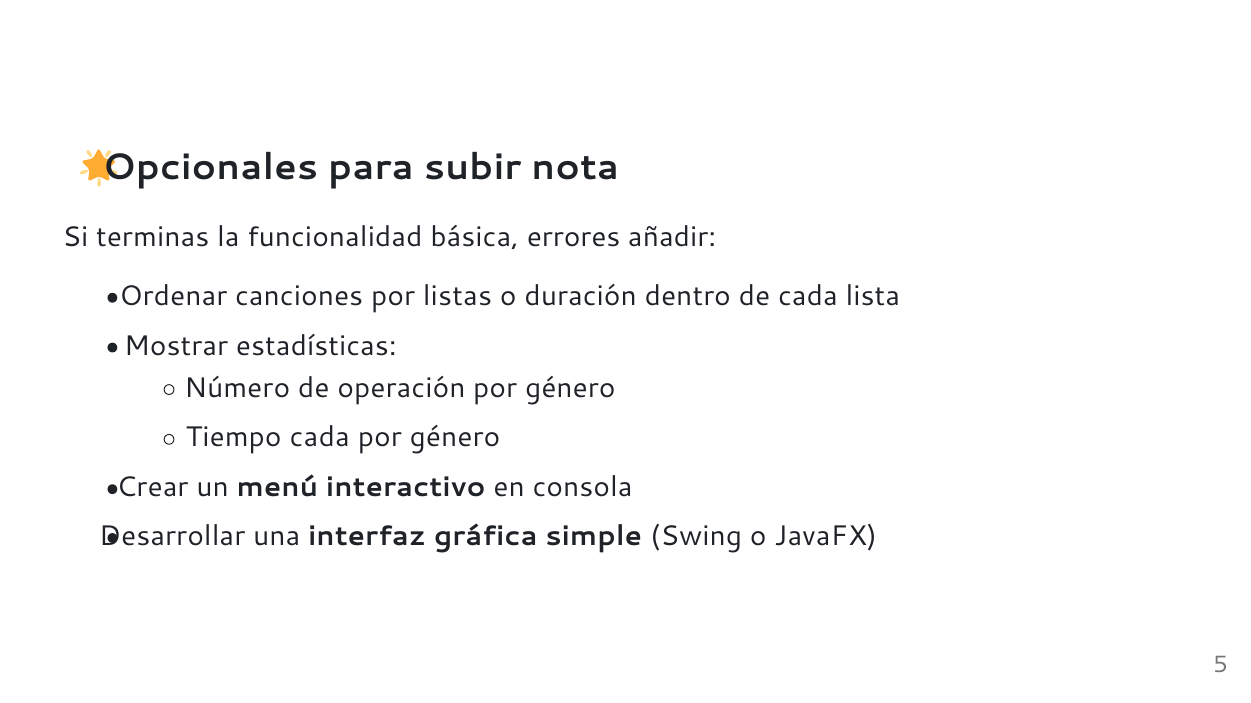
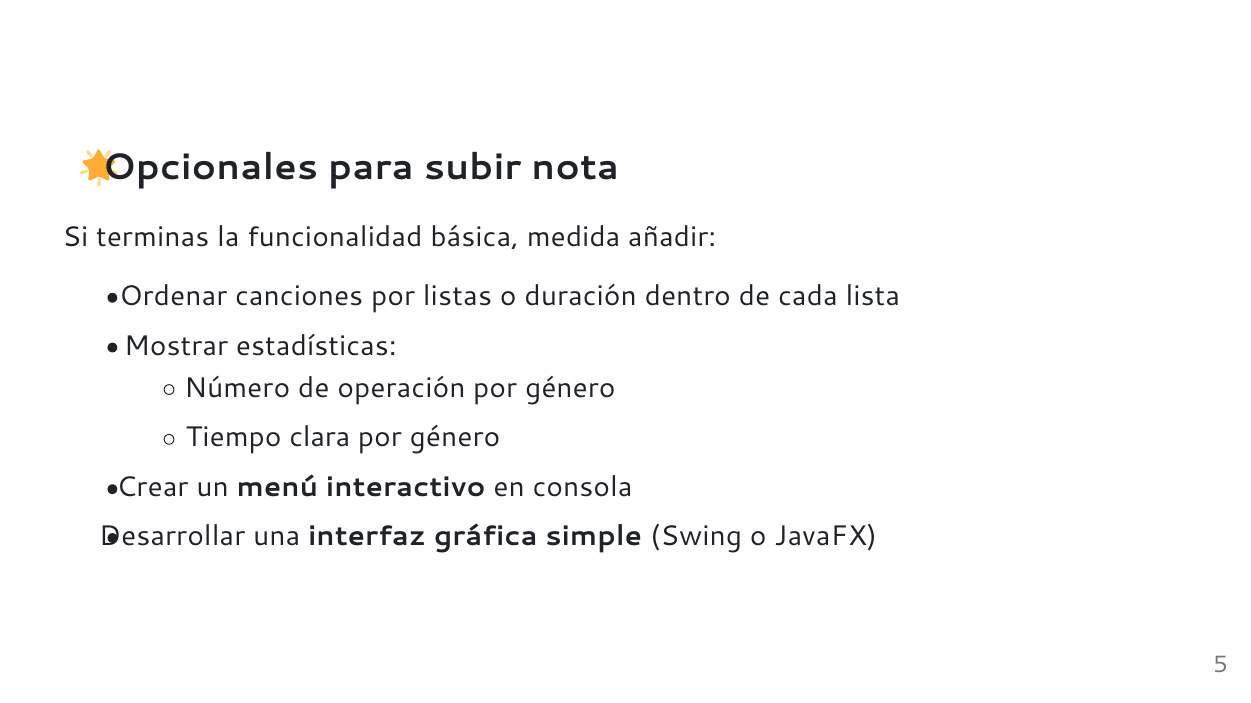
errores: errores -> medida
Tiempo cada: cada -> clara
